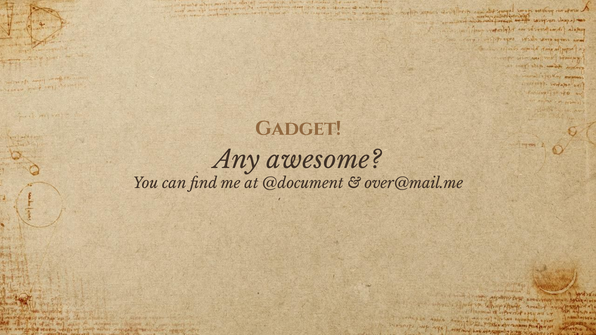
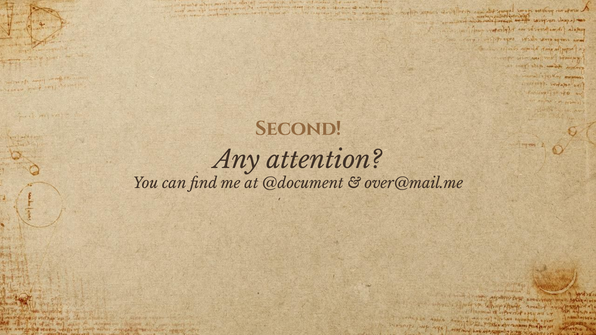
Gadget: Gadget -> Second
awesome: awesome -> attention
